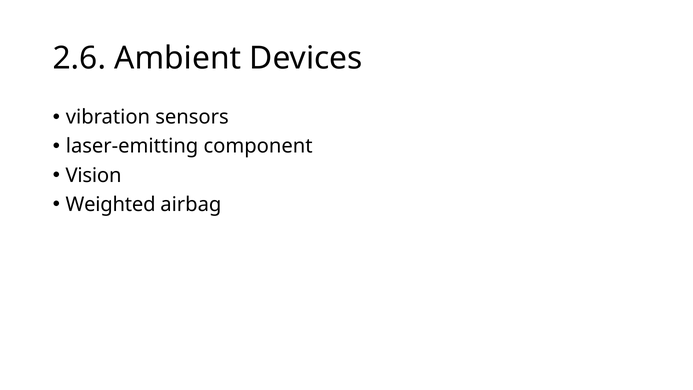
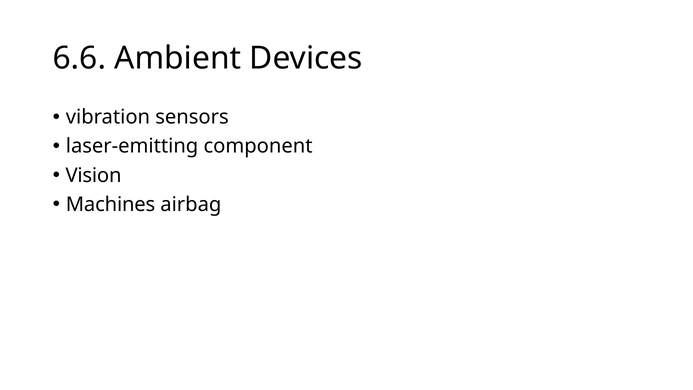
2.6: 2.6 -> 6.6
Weighted: Weighted -> Machines
